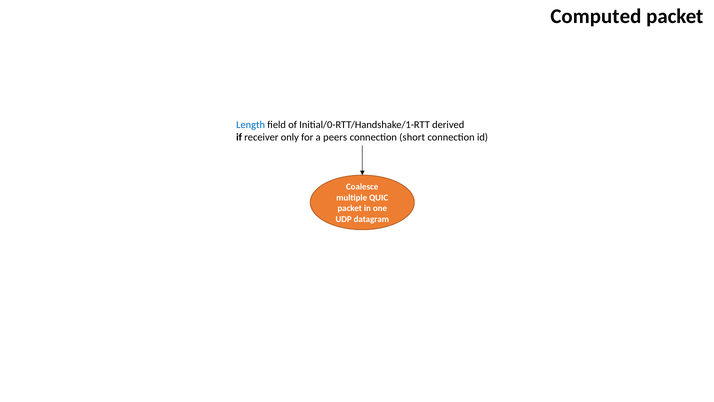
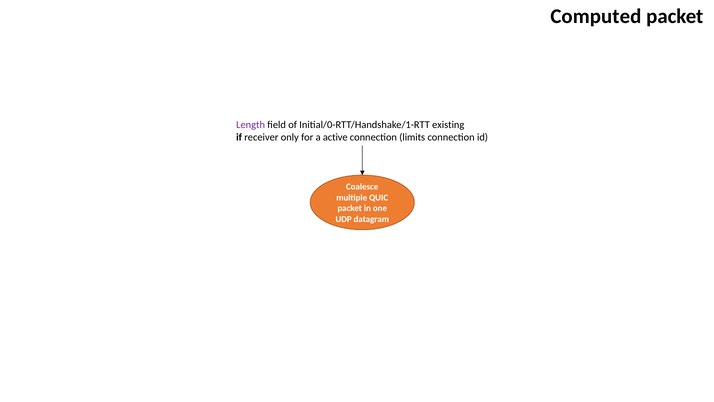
Length colour: blue -> purple
derived: derived -> existing
peers: peers -> active
short: short -> limits
